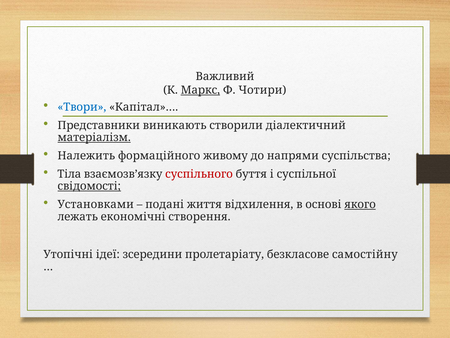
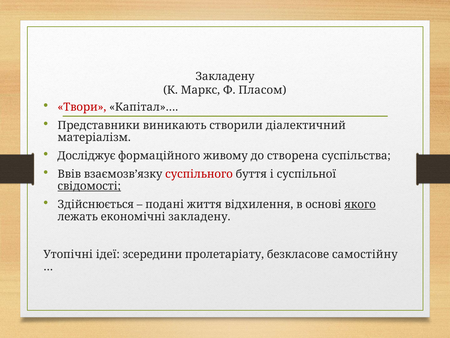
Важливий at (225, 76): Важливий -> Закладену
Маркс underline: present -> none
Чотири: Чотири -> Пласом
Твори colour: blue -> red
матеріалізм underline: present -> none
Належить: Належить -> Досліджує
напрями: напрями -> створена
Тіла: Тіла -> Ввів
Установками: Установками -> Здійснюється
економічні створення: створення -> закладену
